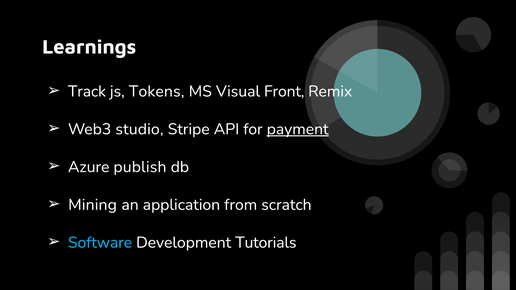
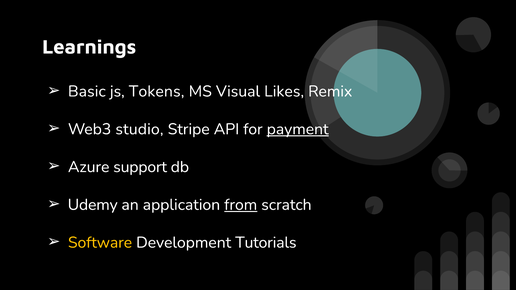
Track: Track -> Basic
Front: Front -> Likes
publish: publish -> support
Mining: Mining -> Udemy
from underline: none -> present
Software colour: light blue -> yellow
